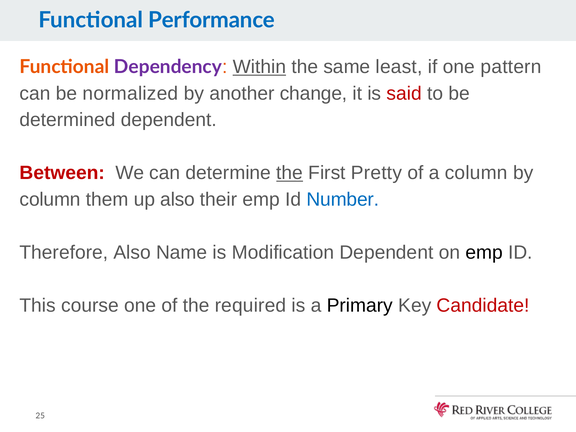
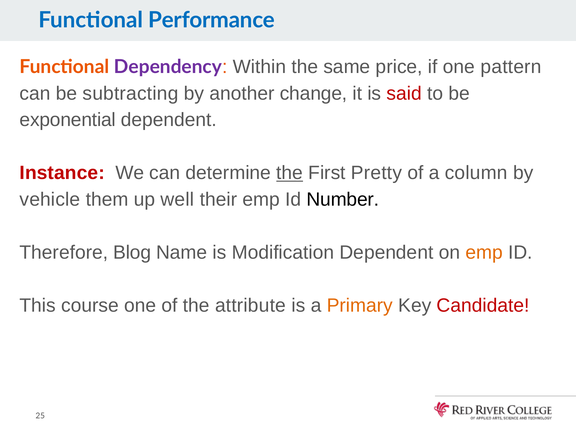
Within underline: present -> none
least: least -> price
normalized: normalized -> subtracting
determined: determined -> exponential
Between: Between -> Instance
column at (50, 199): column -> vehicle
up also: also -> well
Number colour: blue -> black
Therefore Also: Also -> Blog
emp at (484, 252) colour: black -> orange
required: required -> attribute
Primary colour: black -> orange
